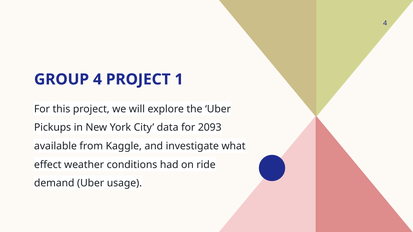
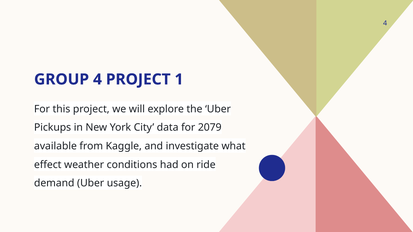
2093: 2093 -> 2079
